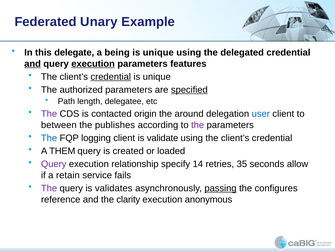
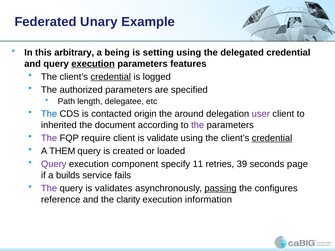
delegate: delegate -> arbitrary
unique at (158, 53): unique -> setting
and at (33, 64) underline: present -> none
unique at (157, 77): unique -> logged
specified underline: present -> none
The at (49, 114) colour: purple -> blue
user colour: blue -> purple
between: between -> inherited
publishes: publishes -> document
The at (49, 138) colour: blue -> purple
logging: logging -> require
credential at (272, 138) underline: none -> present
relationship: relationship -> component
14: 14 -> 11
35: 35 -> 39
allow: allow -> page
retain: retain -> builds
anonymous: anonymous -> information
